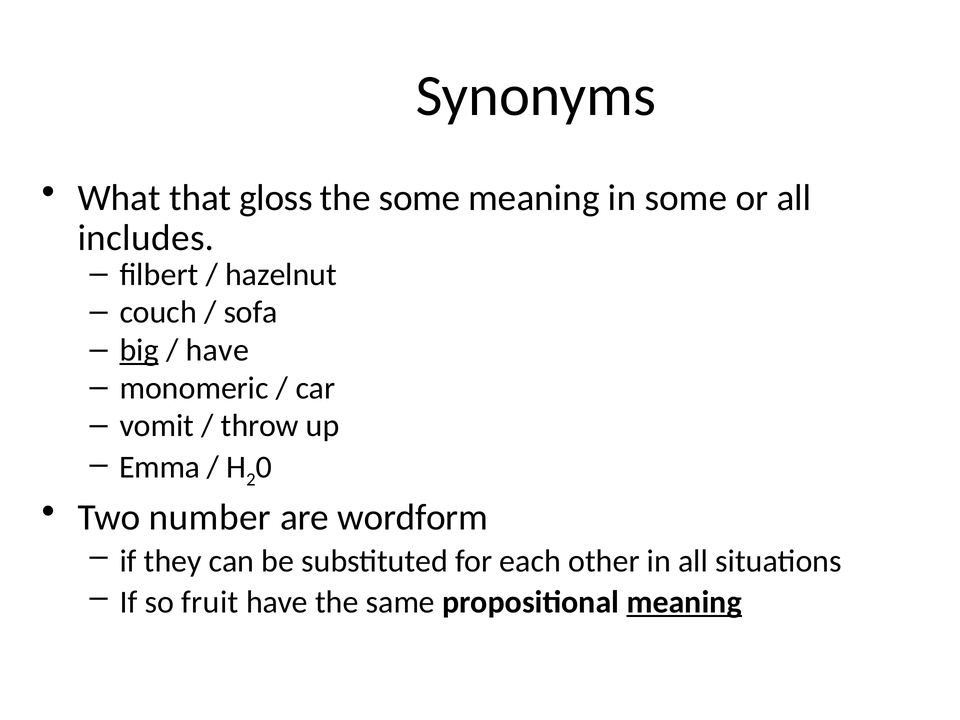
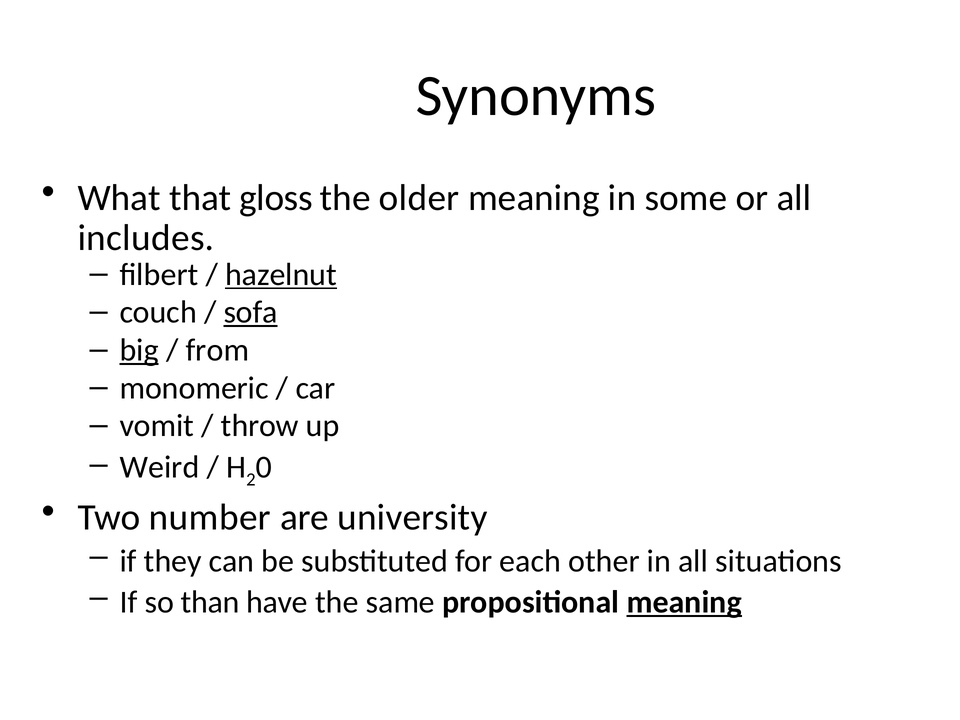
the some: some -> older
hazelnut underline: none -> present
sofa underline: none -> present
have at (217, 350): have -> from
Emma: Emma -> Weird
wordform: wordform -> university
fruit: fruit -> than
